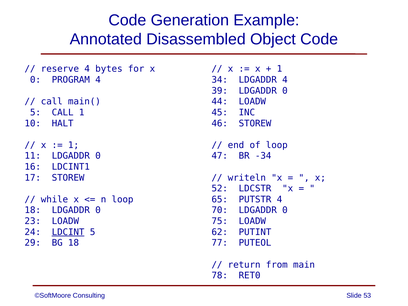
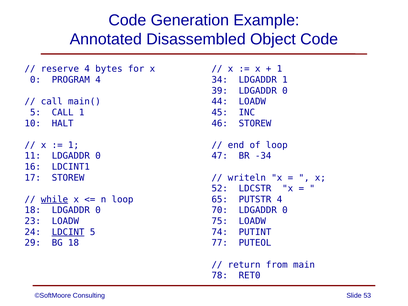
LDGADDR 4: 4 -> 1
while underline: none -> present
62: 62 -> 74
